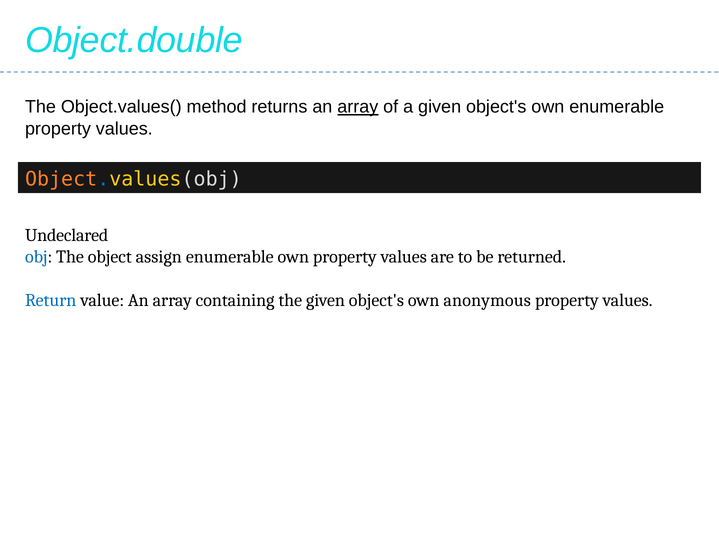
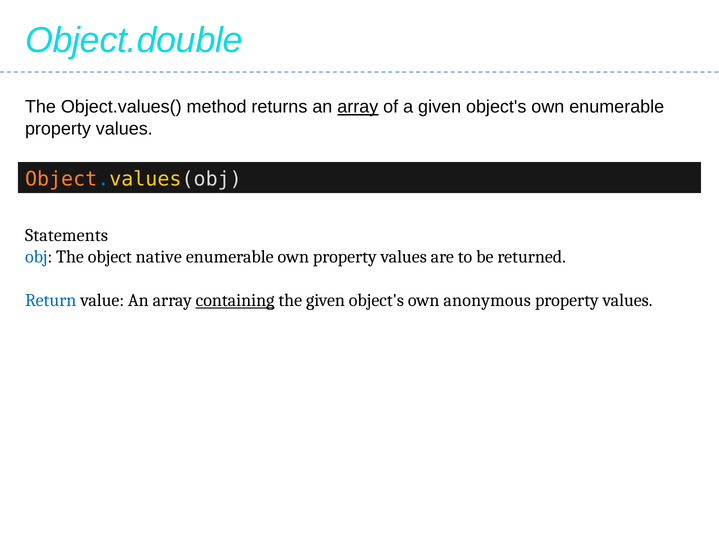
Undeclared: Undeclared -> Statements
assign: assign -> native
containing underline: none -> present
